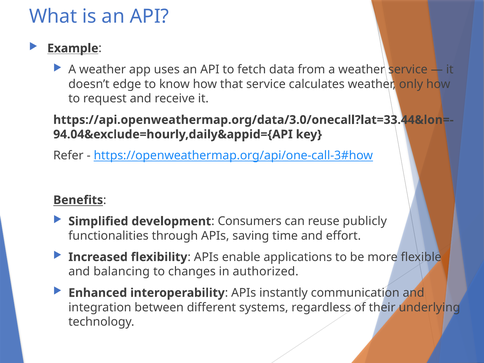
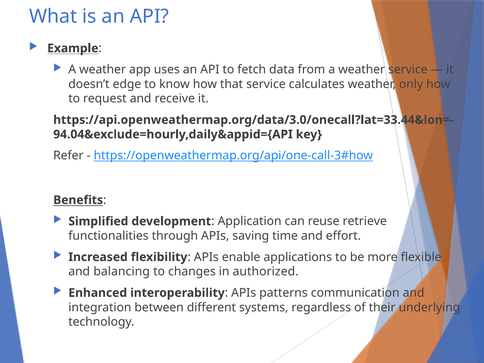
Consumers: Consumers -> Application
publicly: publicly -> retrieve
instantly: instantly -> patterns
